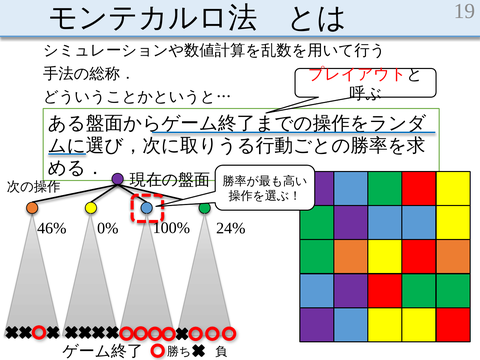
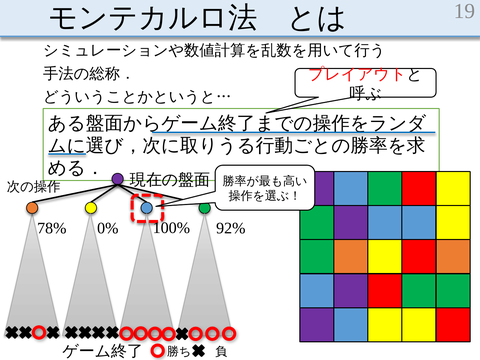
46%: 46% -> 78%
24%: 24% -> 92%
